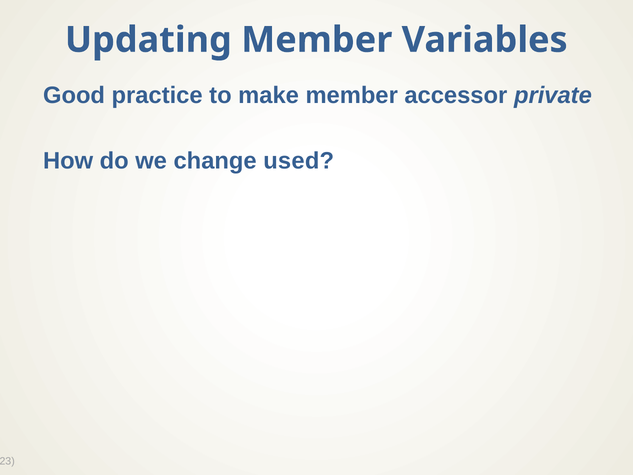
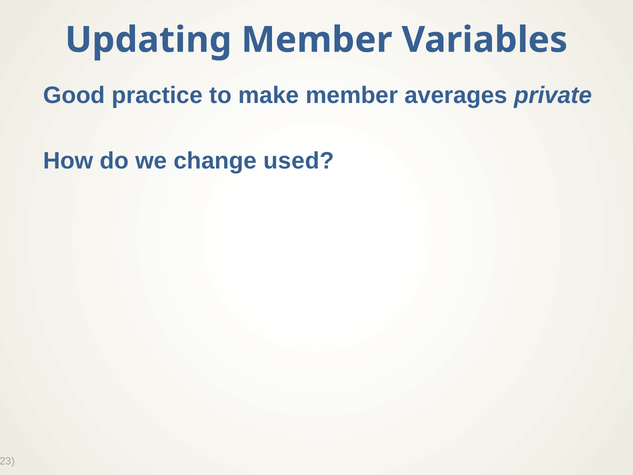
accessor: accessor -> averages
